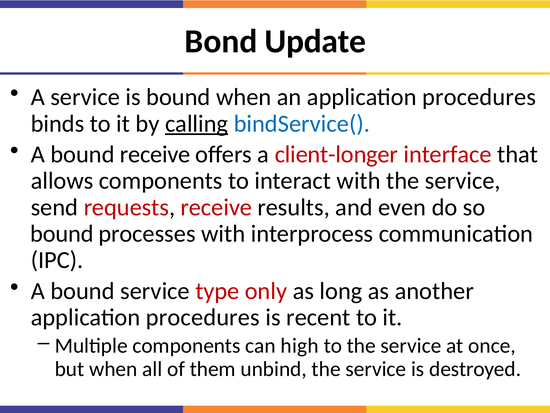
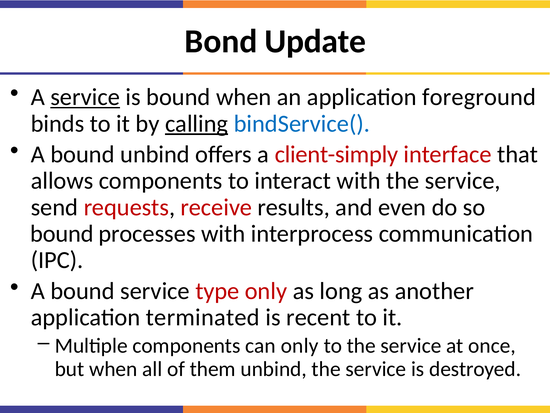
service at (85, 97) underline: none -> present
an application procedures: procedures -> foreground
bound receive: receive -> unbind
client-longer: client-longer -> client-simply
procedures at (203, 317): procedures -> terminated
can high: high -> only
